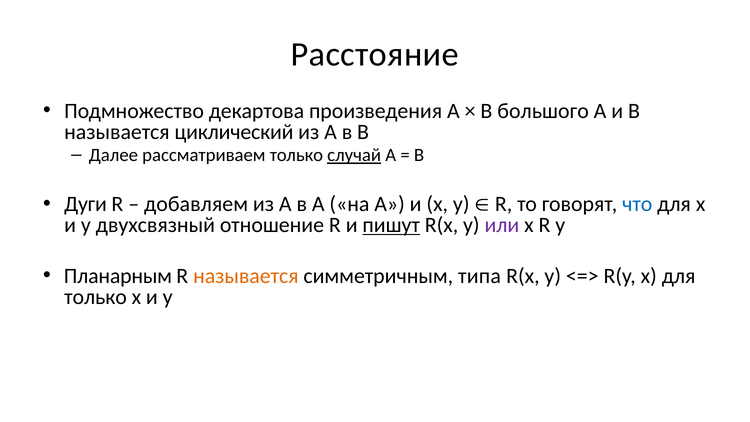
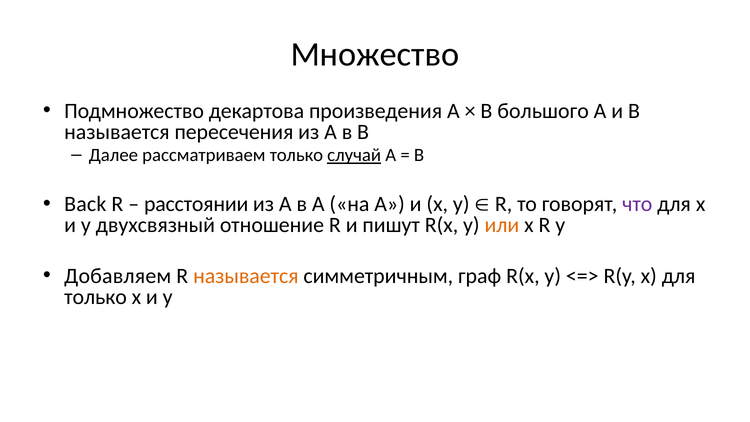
Расстояние: Расстояние -> Множество
циклический: циклический -> пересечения
Дуги: Дуги -> Back
добавляем: добавляем -> расстоянии
что colour: blue -> purple
пишут underline: present -> none
или colour: purple -> orange
Планарным: Планарным -> Добавляем
типа: типа -> граф
